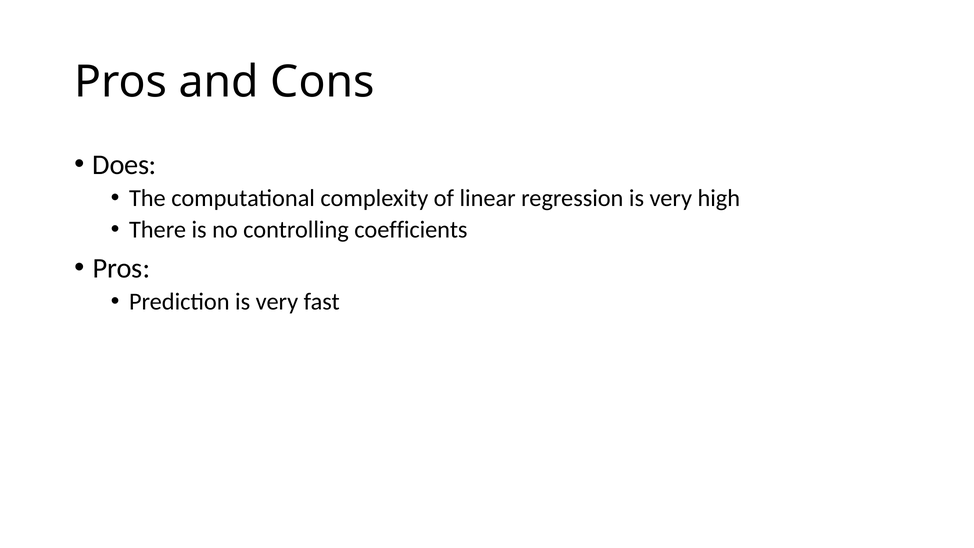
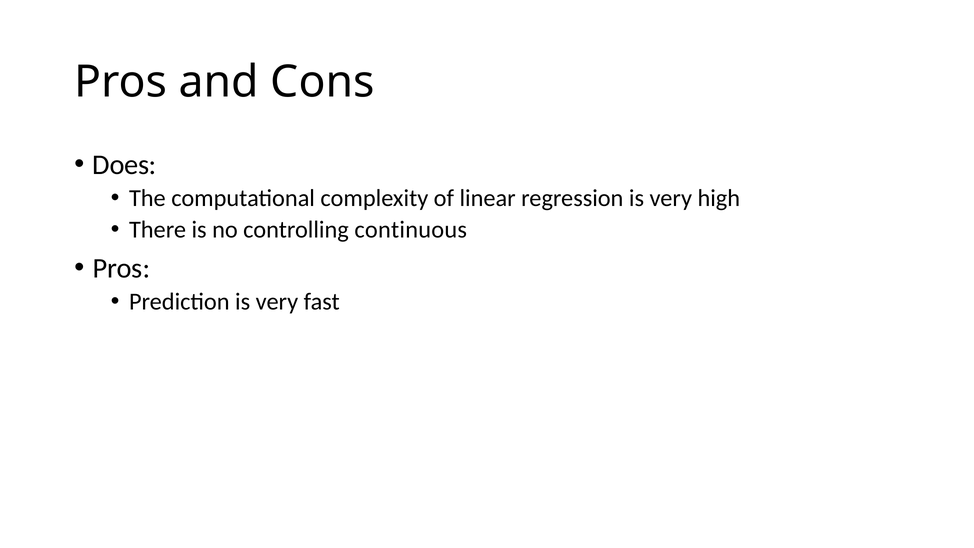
coefficients: coefficients -> continuous
